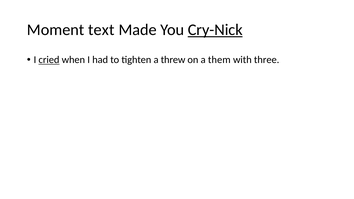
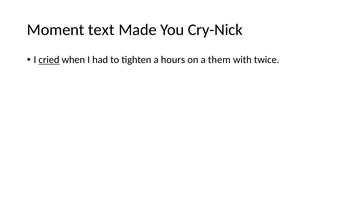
Cry-Nick underline: present -> none
threw: threw -> hours
three: three -> twice
